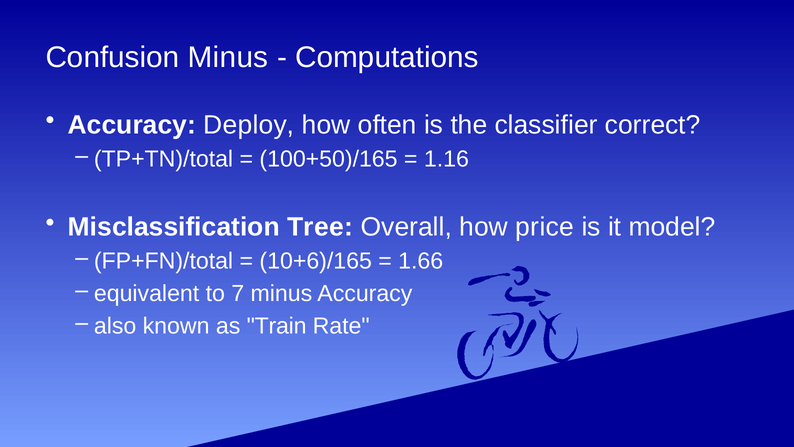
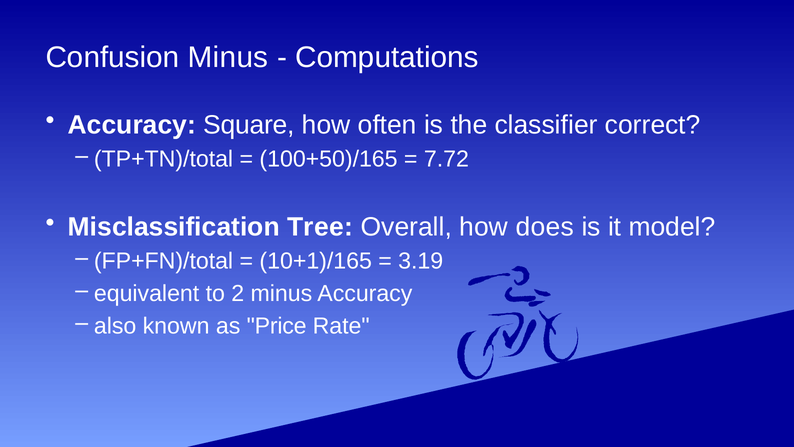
Deploy: Deploy -> Square
1.16: 1.16 -> 7.72
price: price -> does
10+6)/165: 10+6)/165 -> 10+1)/165
1.66: 1.66 -> 3.19
7: 7 -> 2
Train: Train -> Price
